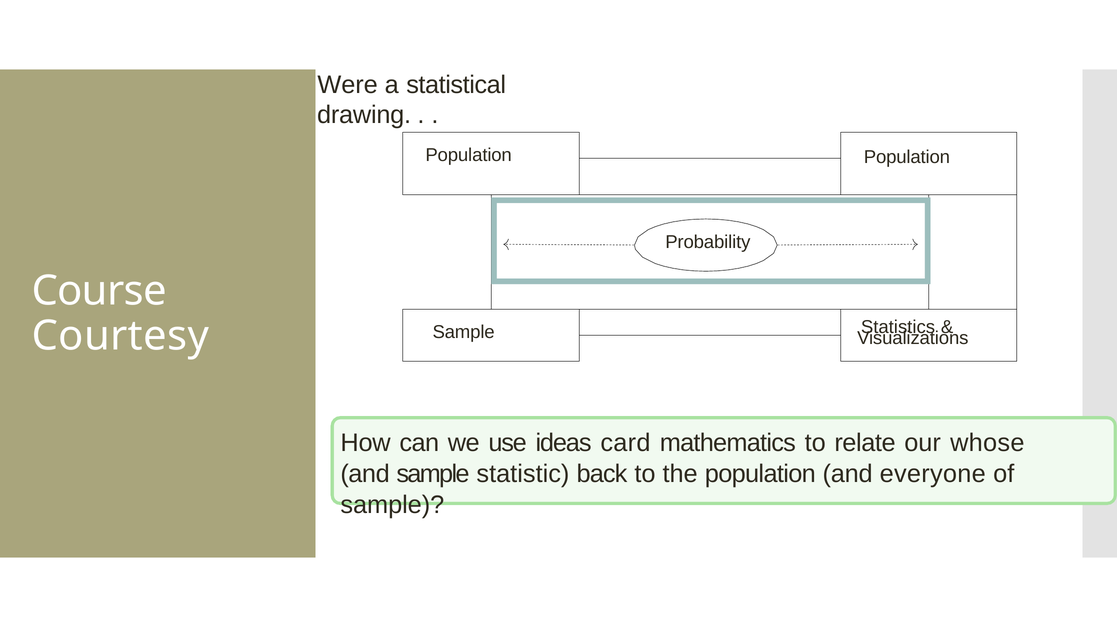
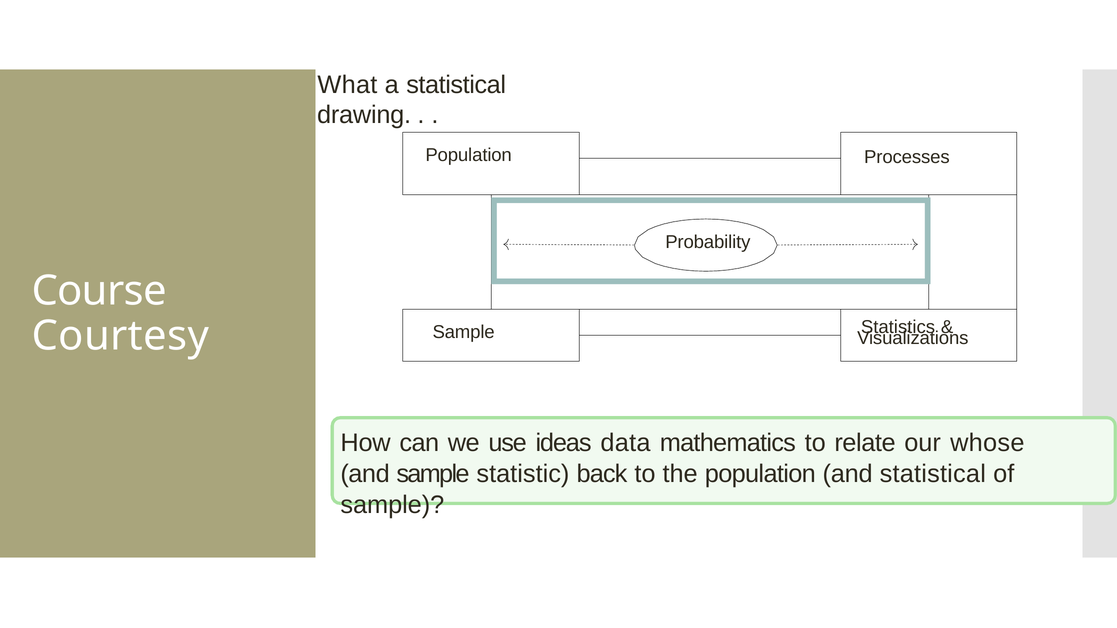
Were: Were -> What
Population Population: Population -> Processes
card: card -> data
and everyone: everyone -> statistical
